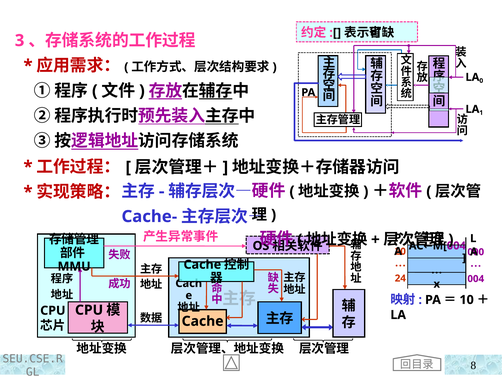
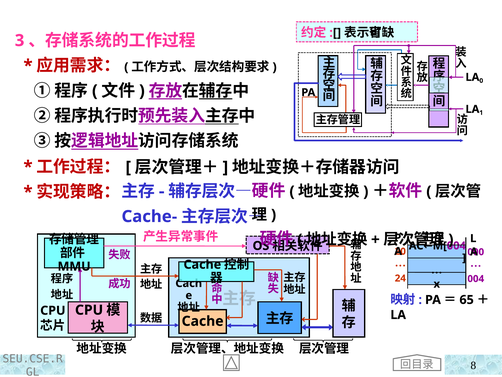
10: 10 -> 65
